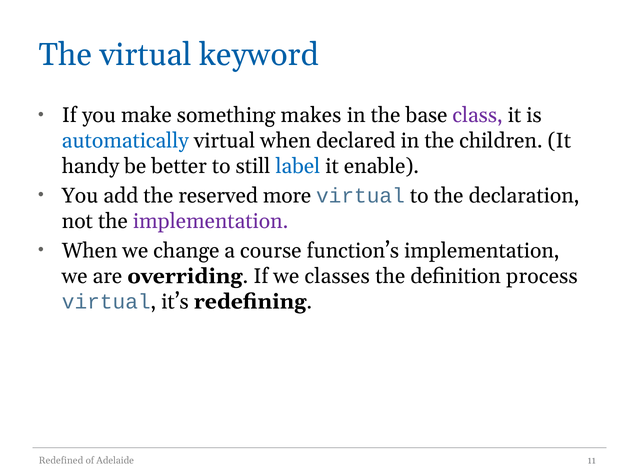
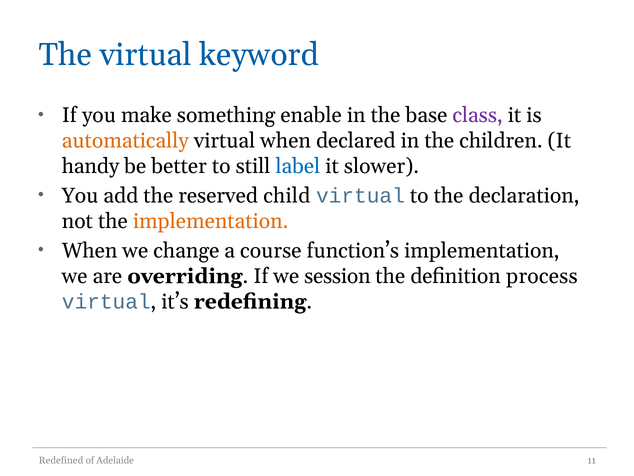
makes: makes -> enable
automatically colour: blue -> orange
enable: enable -> slower
more: more -> child
implementation at (211, 221) colour: purple -> orange
classes: classes -> session
